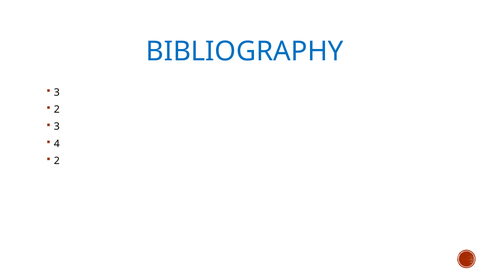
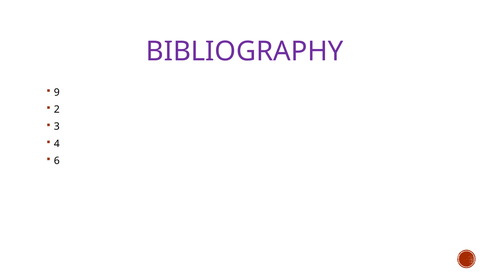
BIBLIOGRAPHY colour: blue -> purple
3 at (57, 92): 3 -> 9
2 at (57, 161): 2 -> 6
